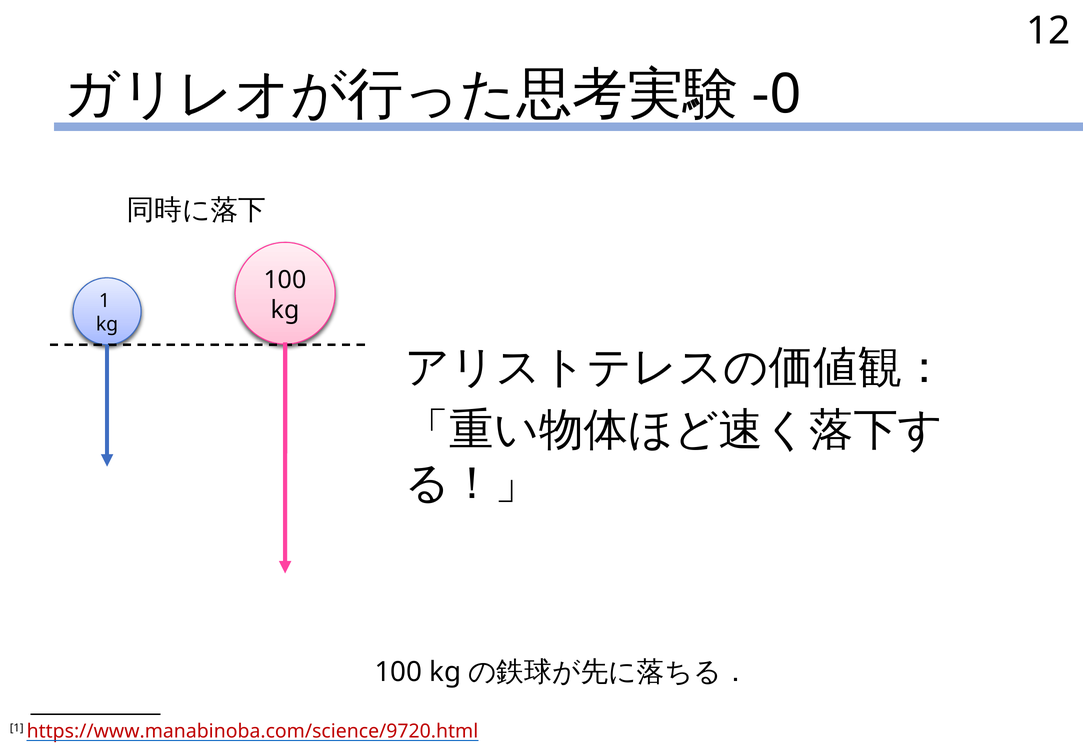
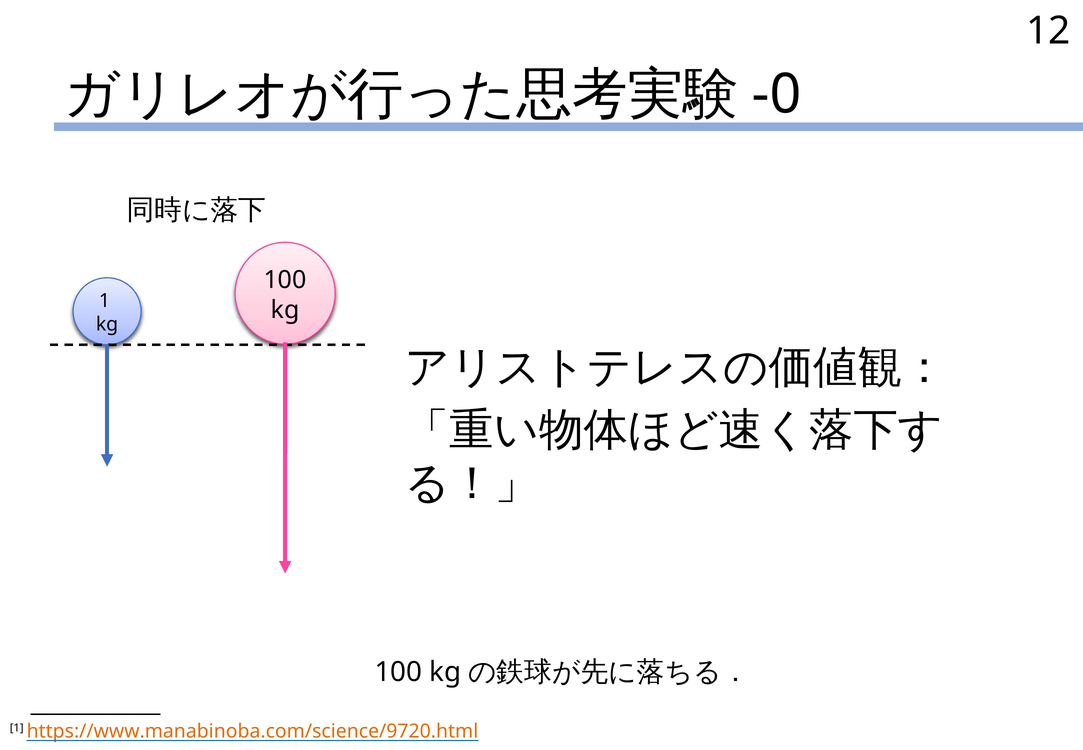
https://www.manabinoba.com/science/9720.html colour: red -> orange
